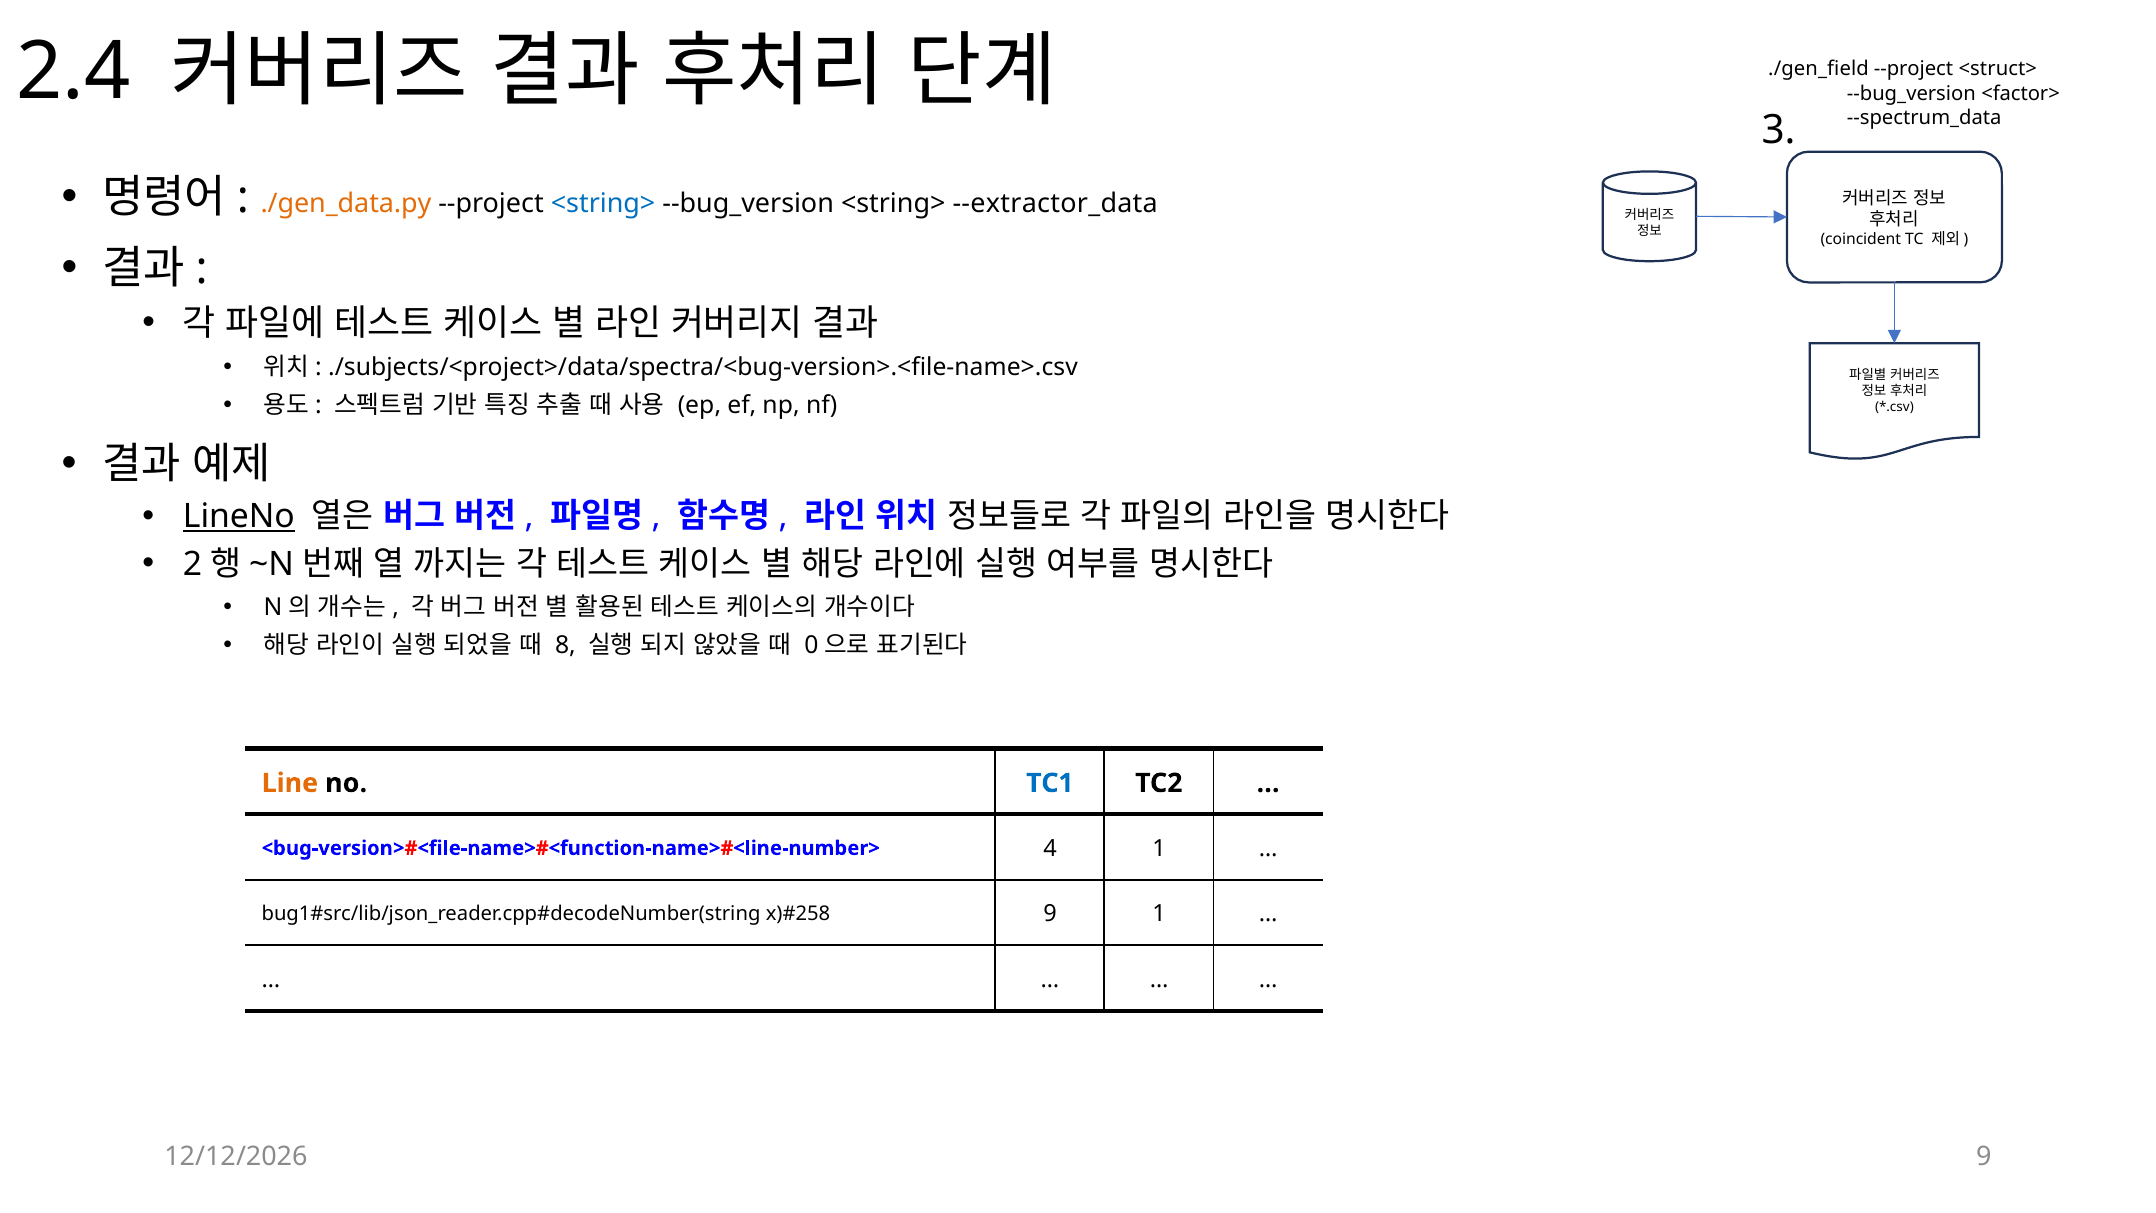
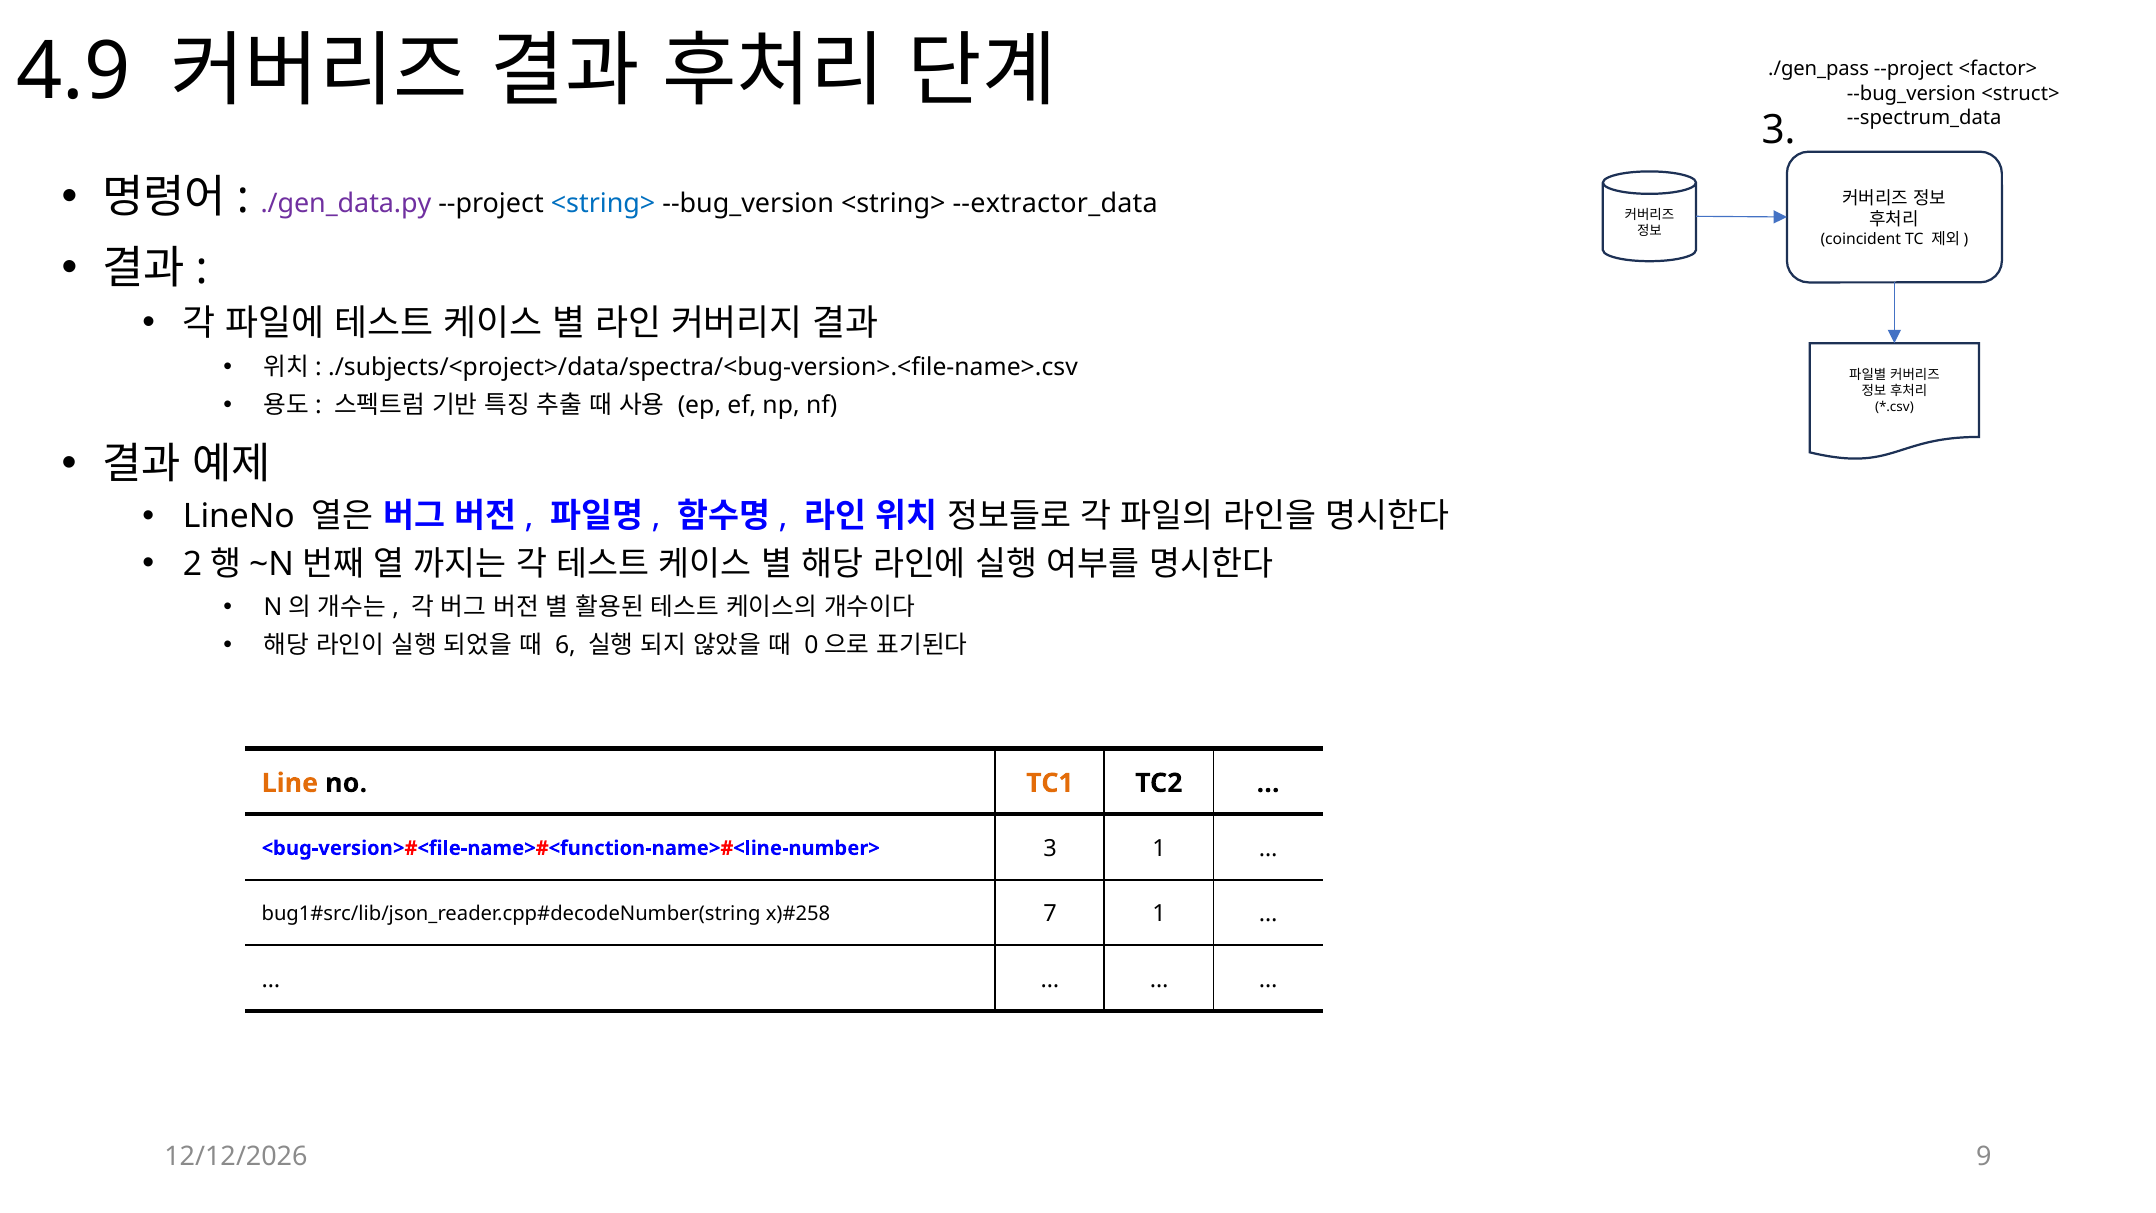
2.4: 2.4 -> 4.9
./gen_field: ./gen_field -> ./gen_pass
<struct>: <struct> -> <factor>
<factor>: <factor> -> <struct>
./gen_data.py colour: orange -> purple
LineNo underline: present -> none
8: 8 -> 6
TC1 colour: blue -> orange
4 at (1050, 848): 4 -> 3
9 at (1050, 914): 9 -> 7
